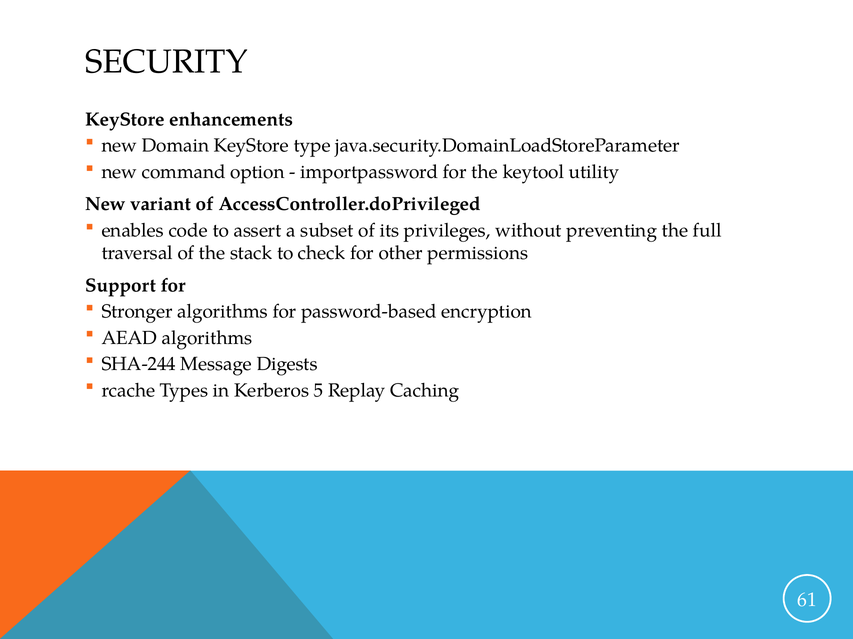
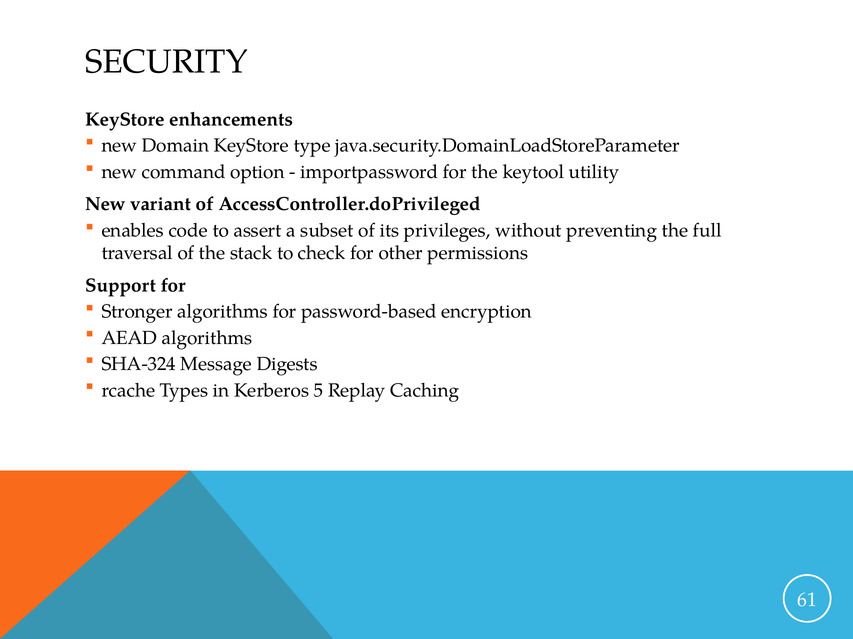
SHA-244: SHA-244 -> SHA-324
